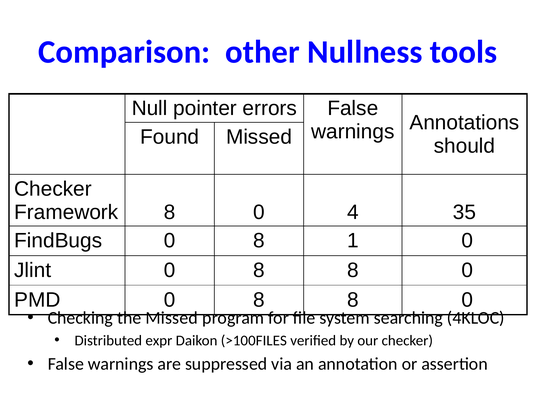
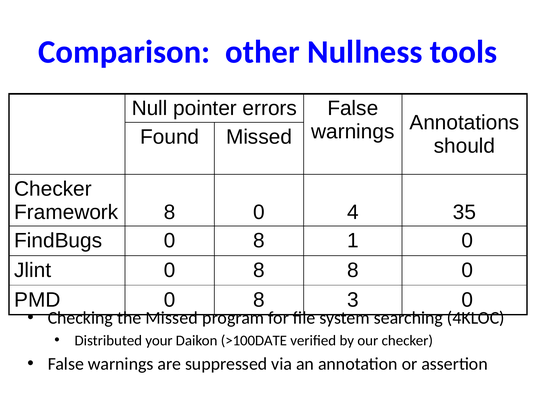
PMD 0 8 8: 8 -> 3
expr: expr -> your
>100FILES: >100FILES -> >100DATE
